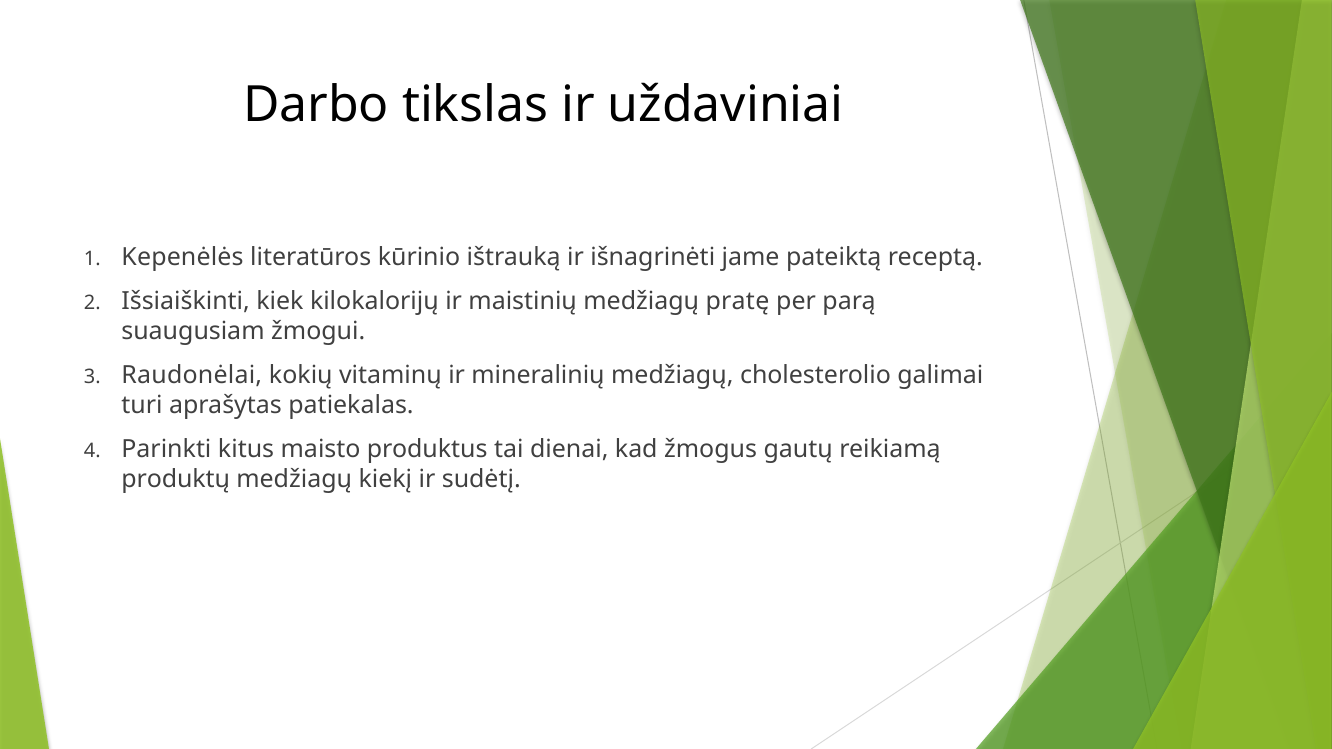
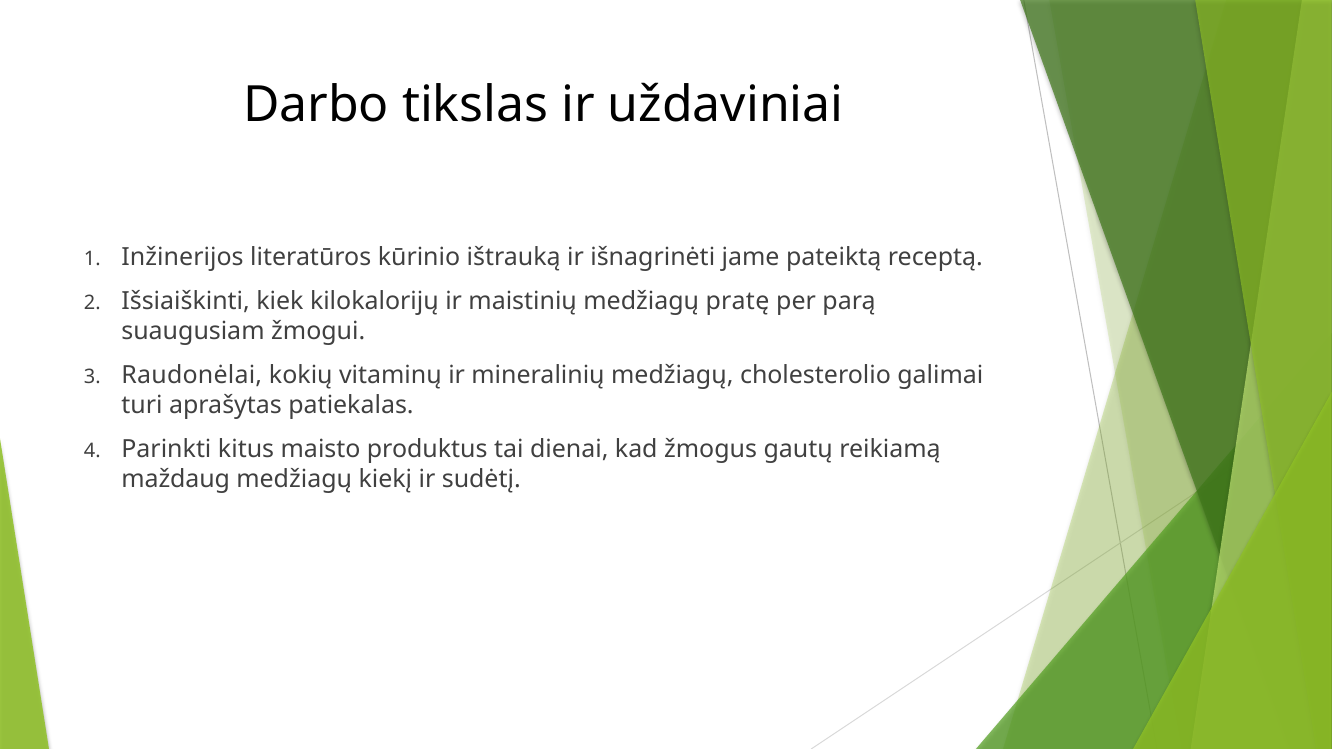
Kepenėlės: Kepenėlės -> Inžinerijos
produktų: produktų -> maždaug
